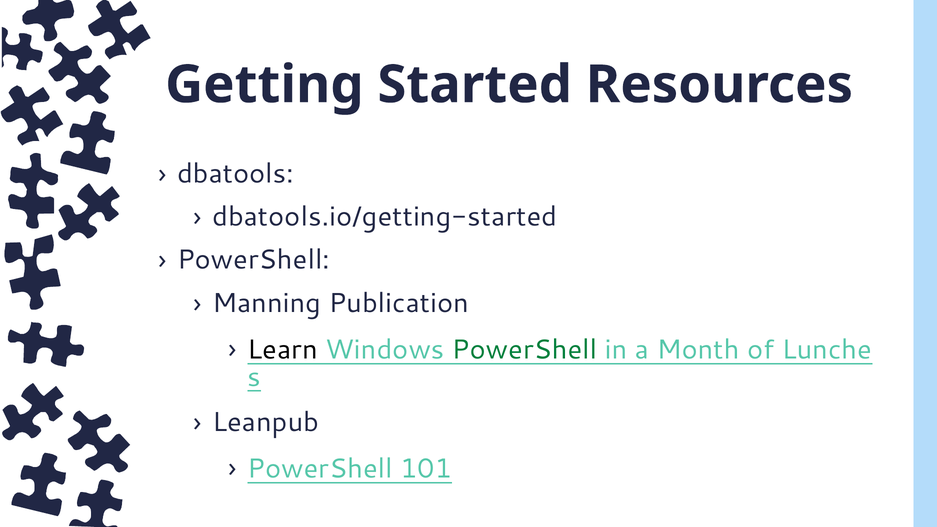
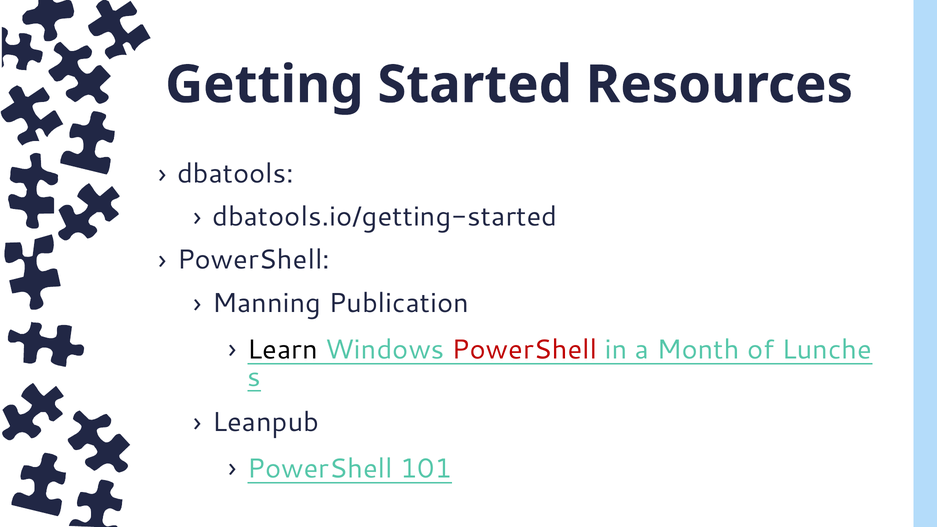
PowerShell at (525, 350) colour: green -> red
